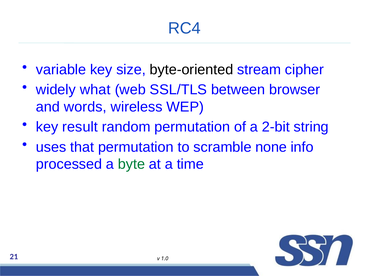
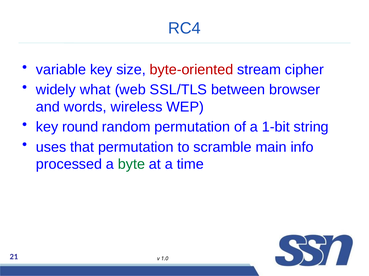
byte-oriented colour: black -> red
result: result -> round
2-bit: 2-bit -> 1-bit
none: none -> main
